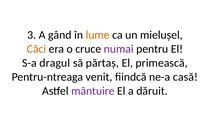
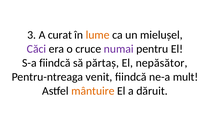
gând: gând -> curat
Căci colour: orange -> purple
S-a dragul: dragul -> fiindcă
primească: primească -> nepăsător
casă: casă -> mult
mântuire colour: purple -> orange
